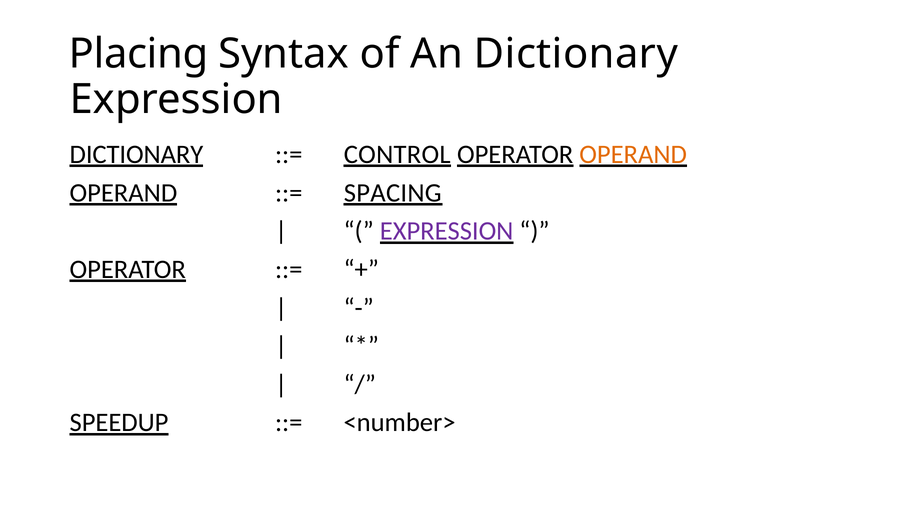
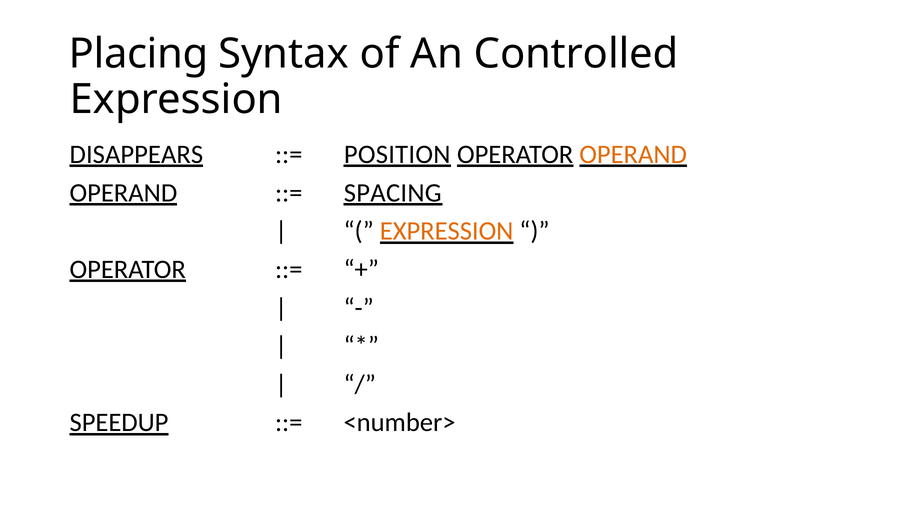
An Dictionary: Dictionary -> Controlled
DICTIONARY at (136, 154): DICTIONARY -> DISAPPEARS
CONTROL: CONTROL -> POSITION
EXPRESSION at (447, 231) colour: purple -> orange
